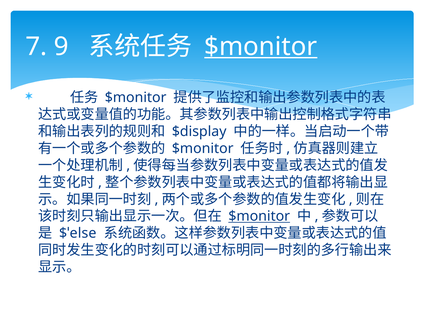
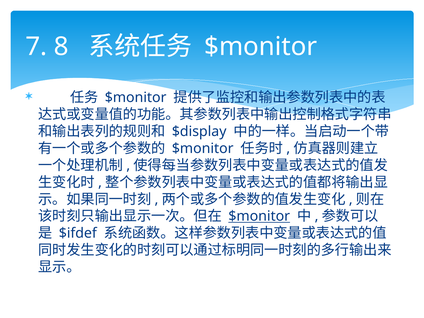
9: 9 -> 8
$monitor at (261, 47) underline: present -> none
$ˈelse: $ˈelse -> $ifdef
